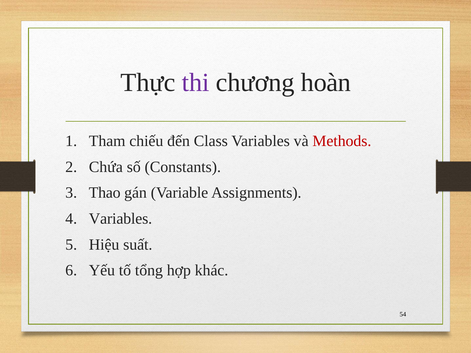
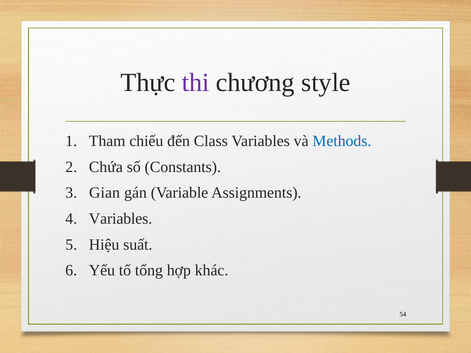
hoàn: hoàn -> style
Methods colour: red -> blue
Thao: Thao -> Gian
